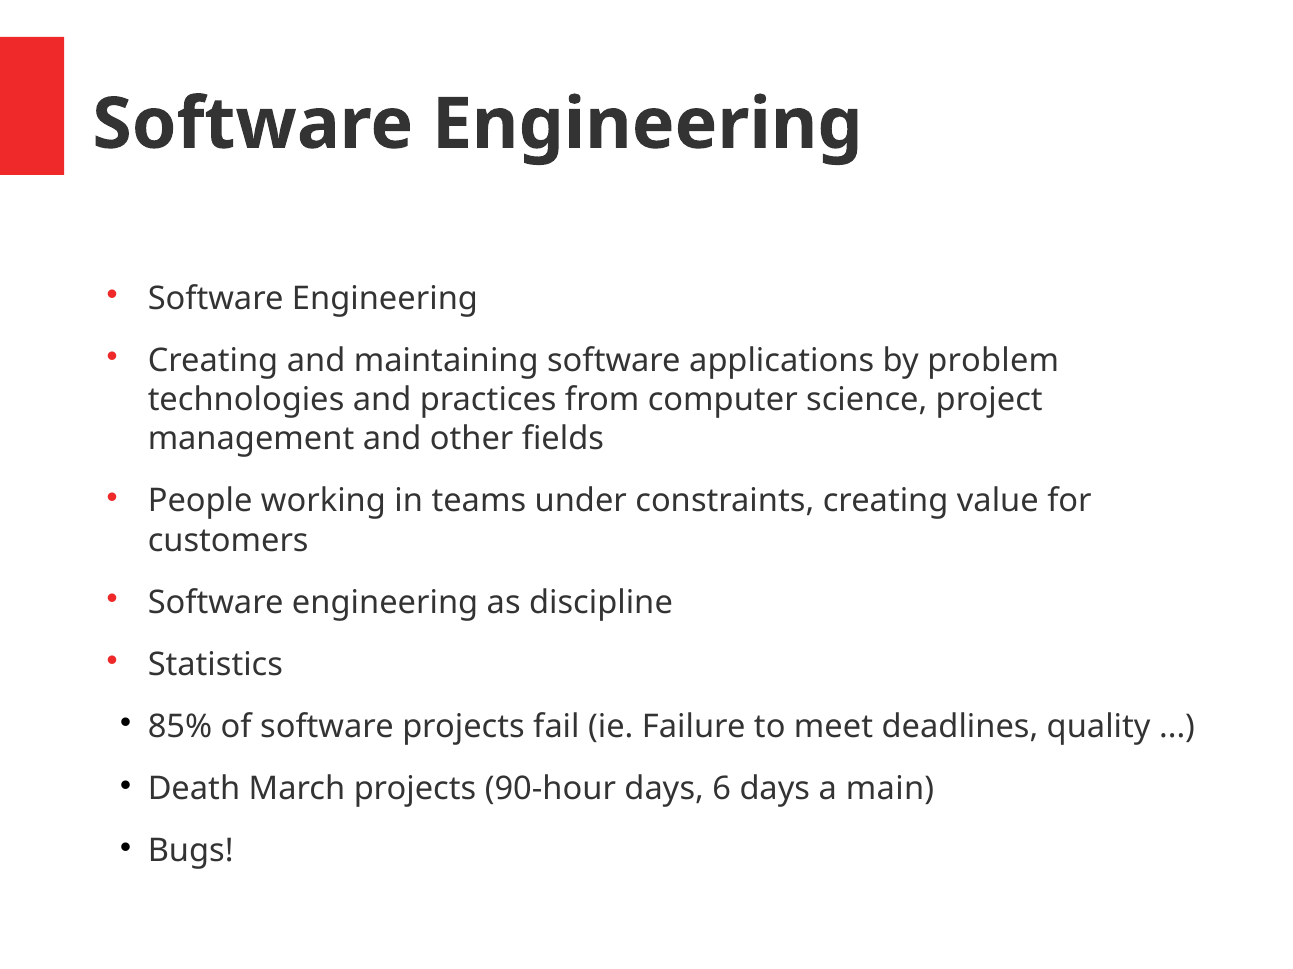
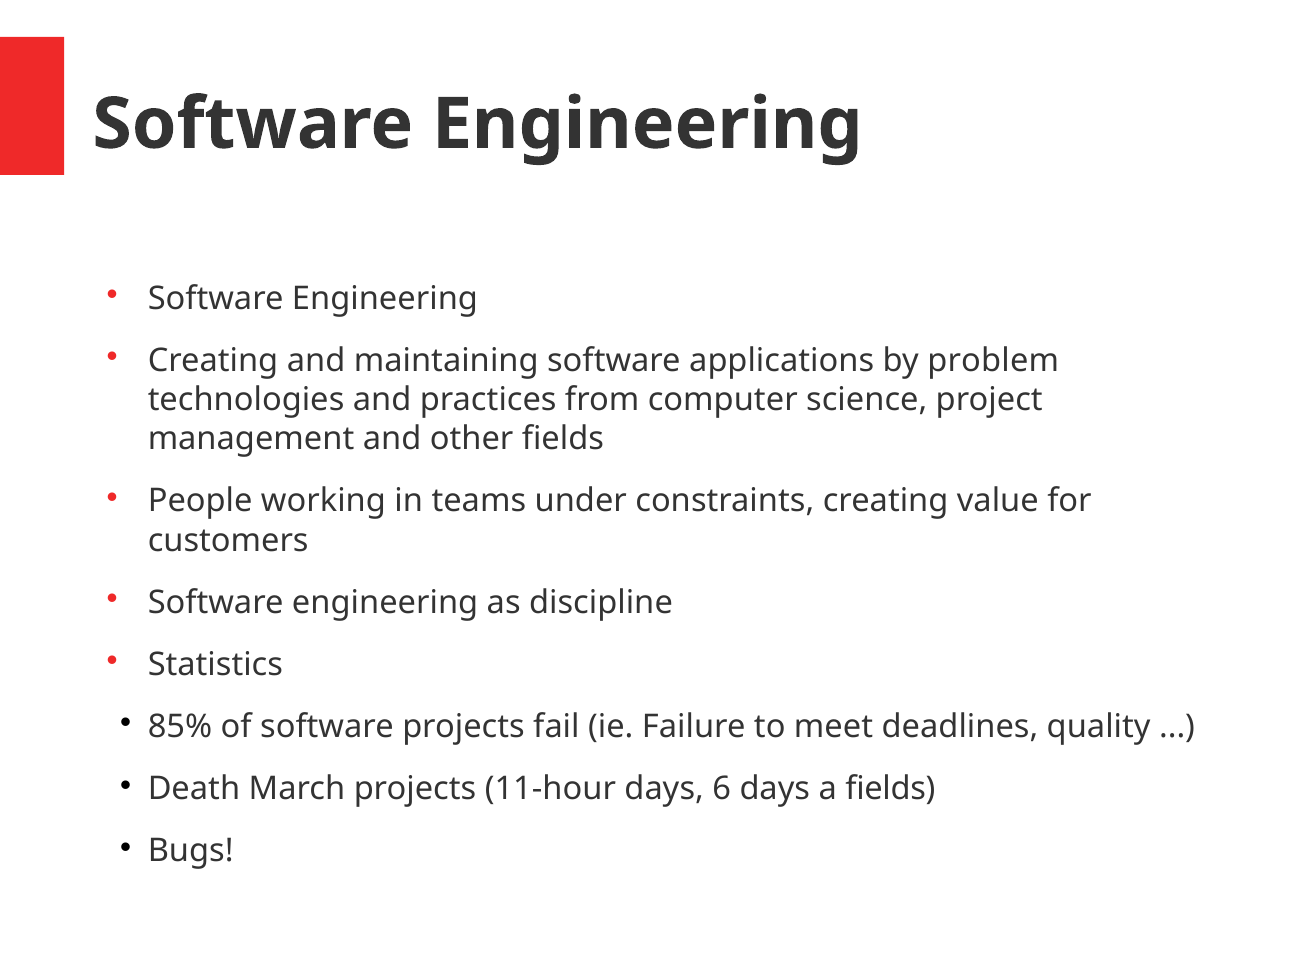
90-hour: 90-hour -> 11-hour
a main: main -> fields
